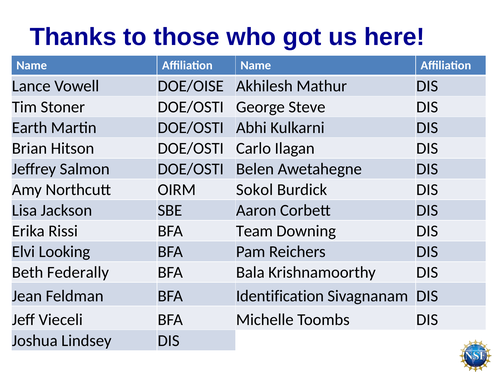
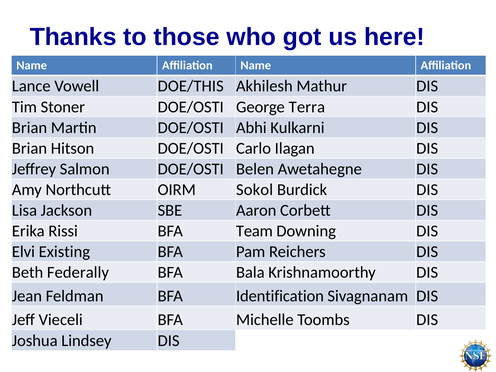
DOE/OISE: DOE/OISE -> DOE/THIS
Steve: Steve -> Terra
Earth at (30, 128): Earth -> Brian
Looking: Looking -> Existing
